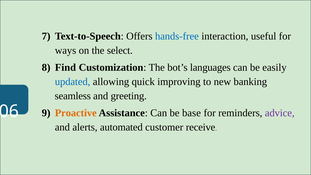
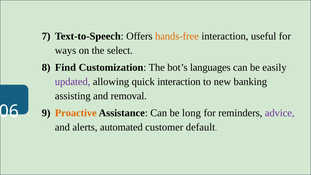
hands-free colour: blue -> orange
updated colour: blue -> purple
quick improving: improving -> interaction
seamless: seamless -> assisting
greeting: greeting -> removal
be base: base -> long
receive: receive -> default
